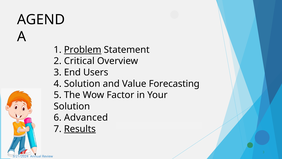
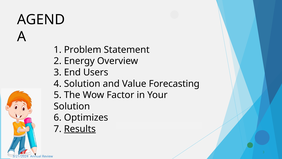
Problem underline: present -> none
Critical: Critical -> Energy
Advanced: Advanced -> Optimizes
